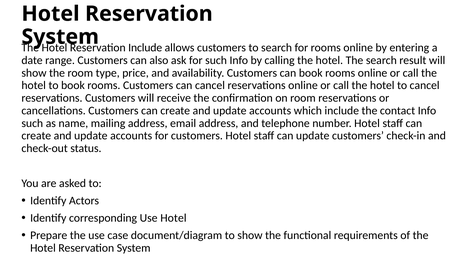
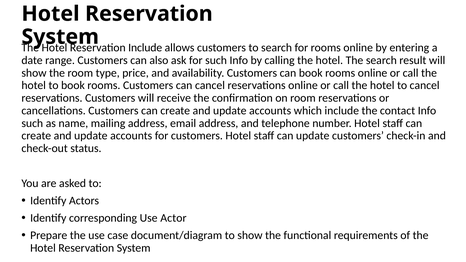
Use Hotel: Hotel -> Actor
